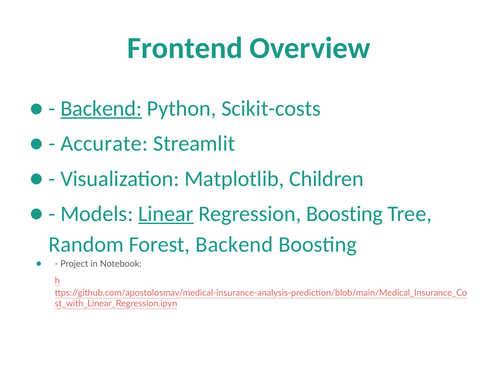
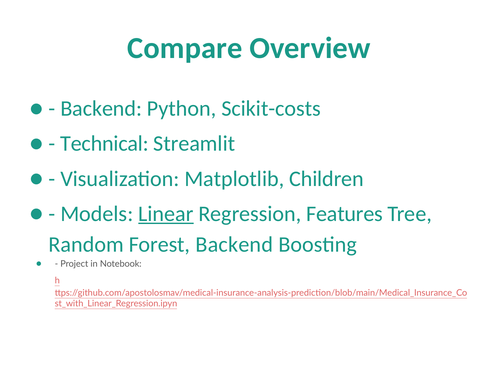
Frontend: Frontend -> Compare
Backend at (101, 108) underline: present -> none
Accurate: Accurate -> Technical
Regression Boosting: Boosting -> Features
